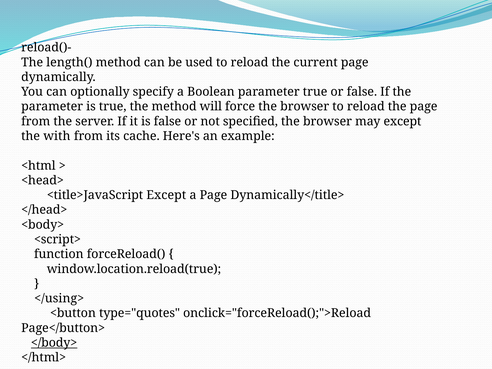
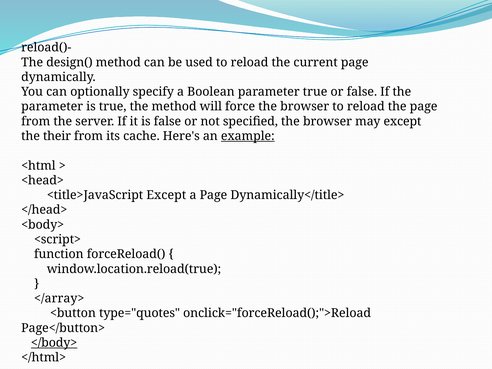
length(: length( -> design(
with: with -> their
example underline: none -> present
</using>: </using> -> </array>
